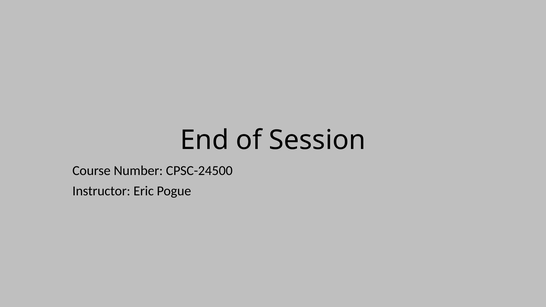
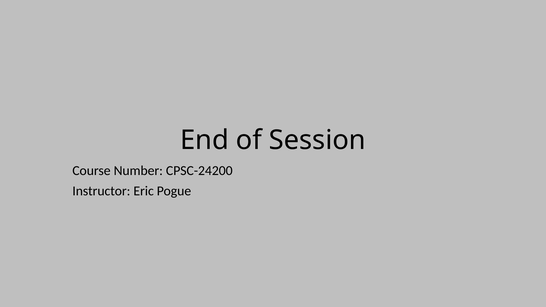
CPSC-24500: CPSC-24500 -> CPSC-24200
